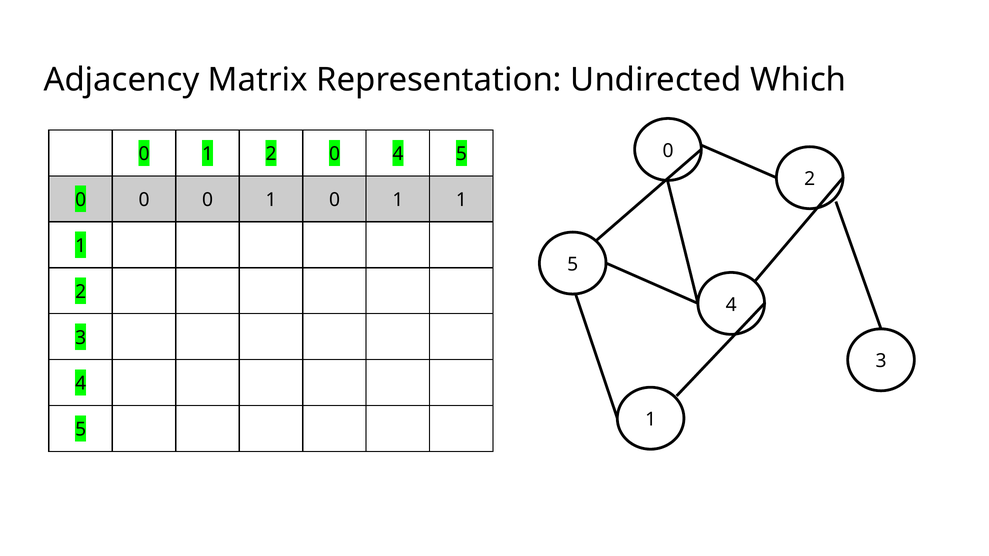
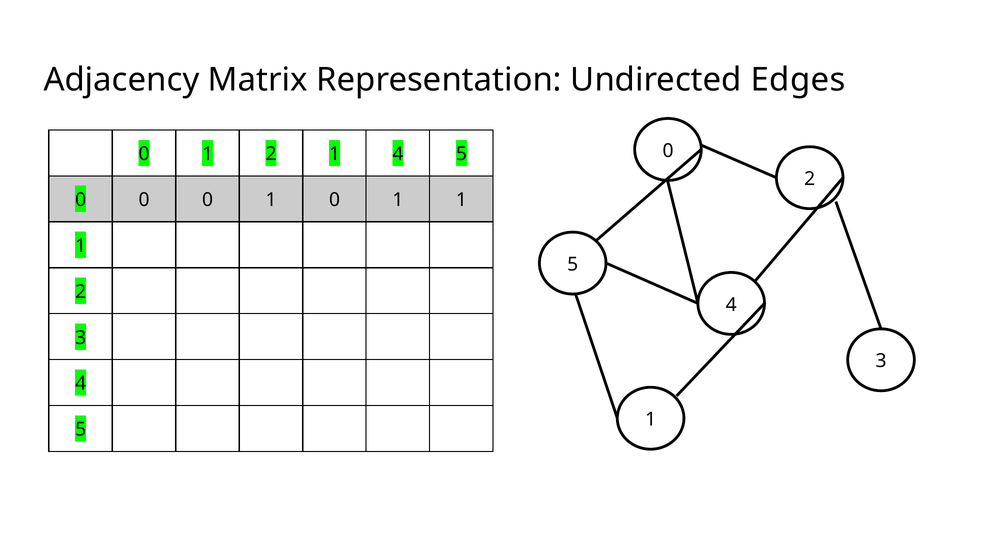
Which: Which -> Edges
2 0: 0 -> 1
